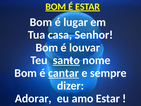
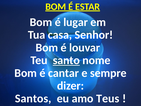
cantar underline: present -> none
Adorar: Adorar -> Santos
amo Estar: Estar -> Teus
